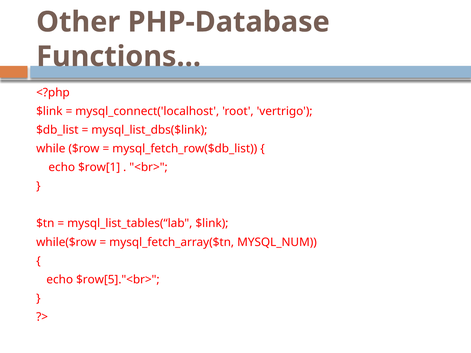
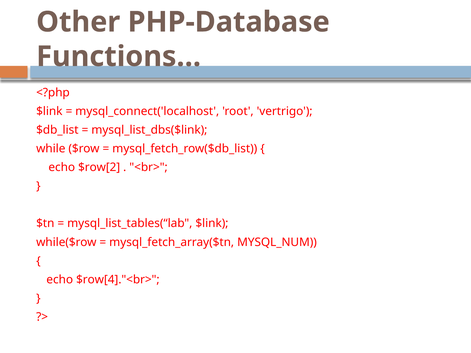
$row[1: $row[1 -> $row[2
$row[5]."<br>: $row[5]."<br> -> $row[4]."<br>
